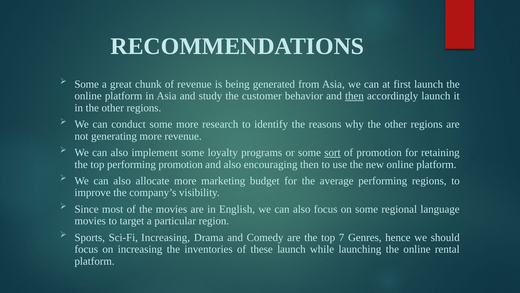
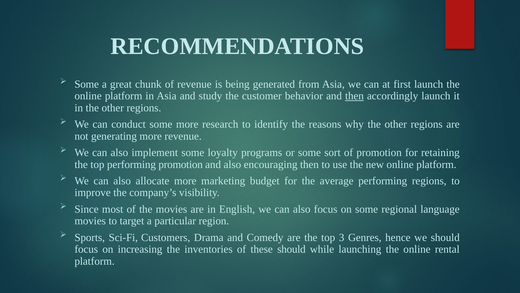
sort underline: present -> none
Sci-Fi Increasing: Increasing -> Customers
7: 7 -> 3
these launch: launch -> should
